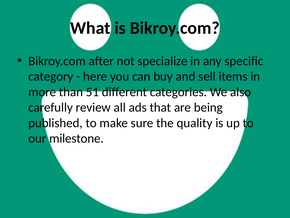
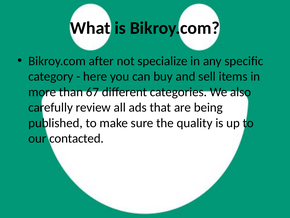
51: 51 -> 67
milestone: milestone -> contacted
